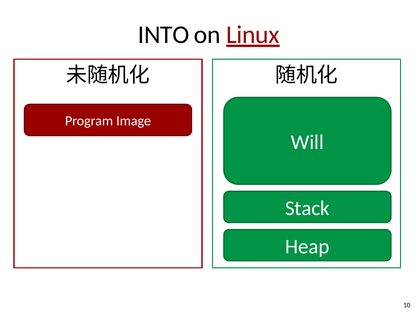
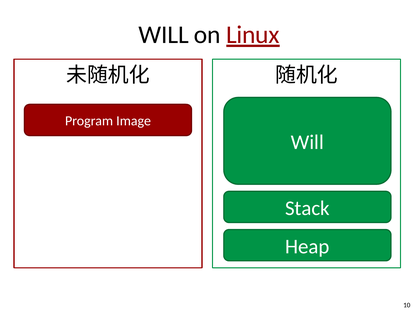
INTO at (164, 35): INTO -> WILL
